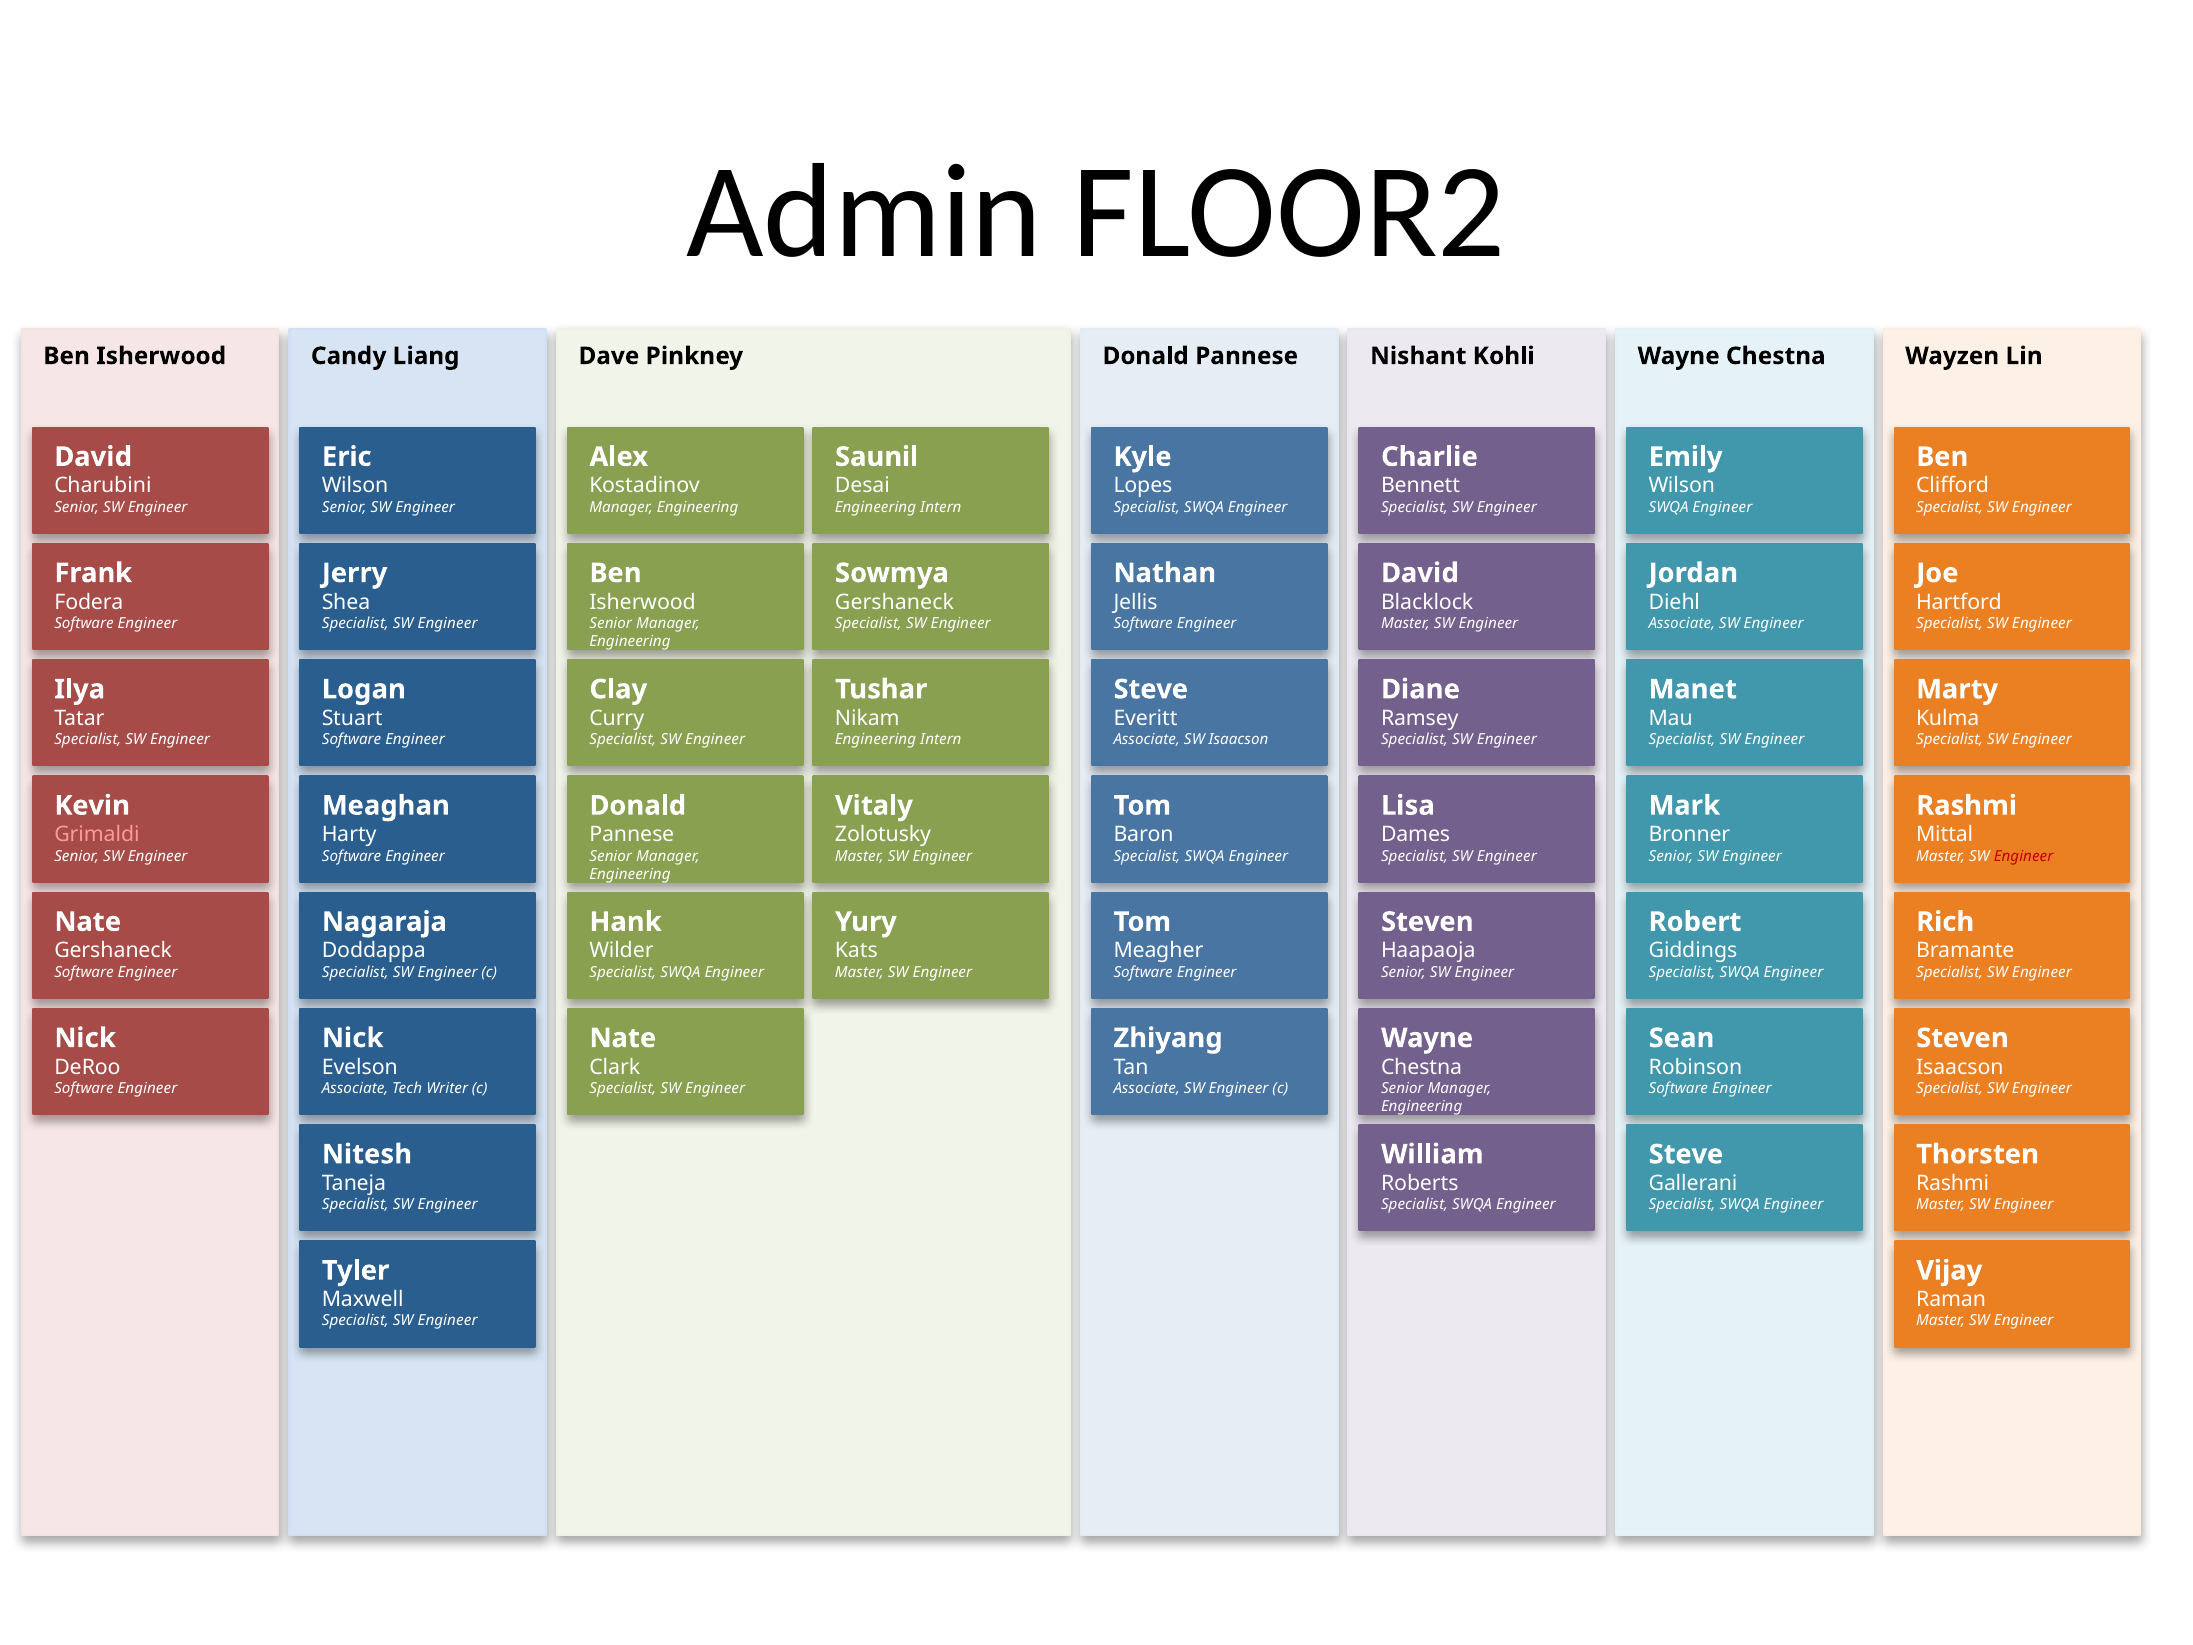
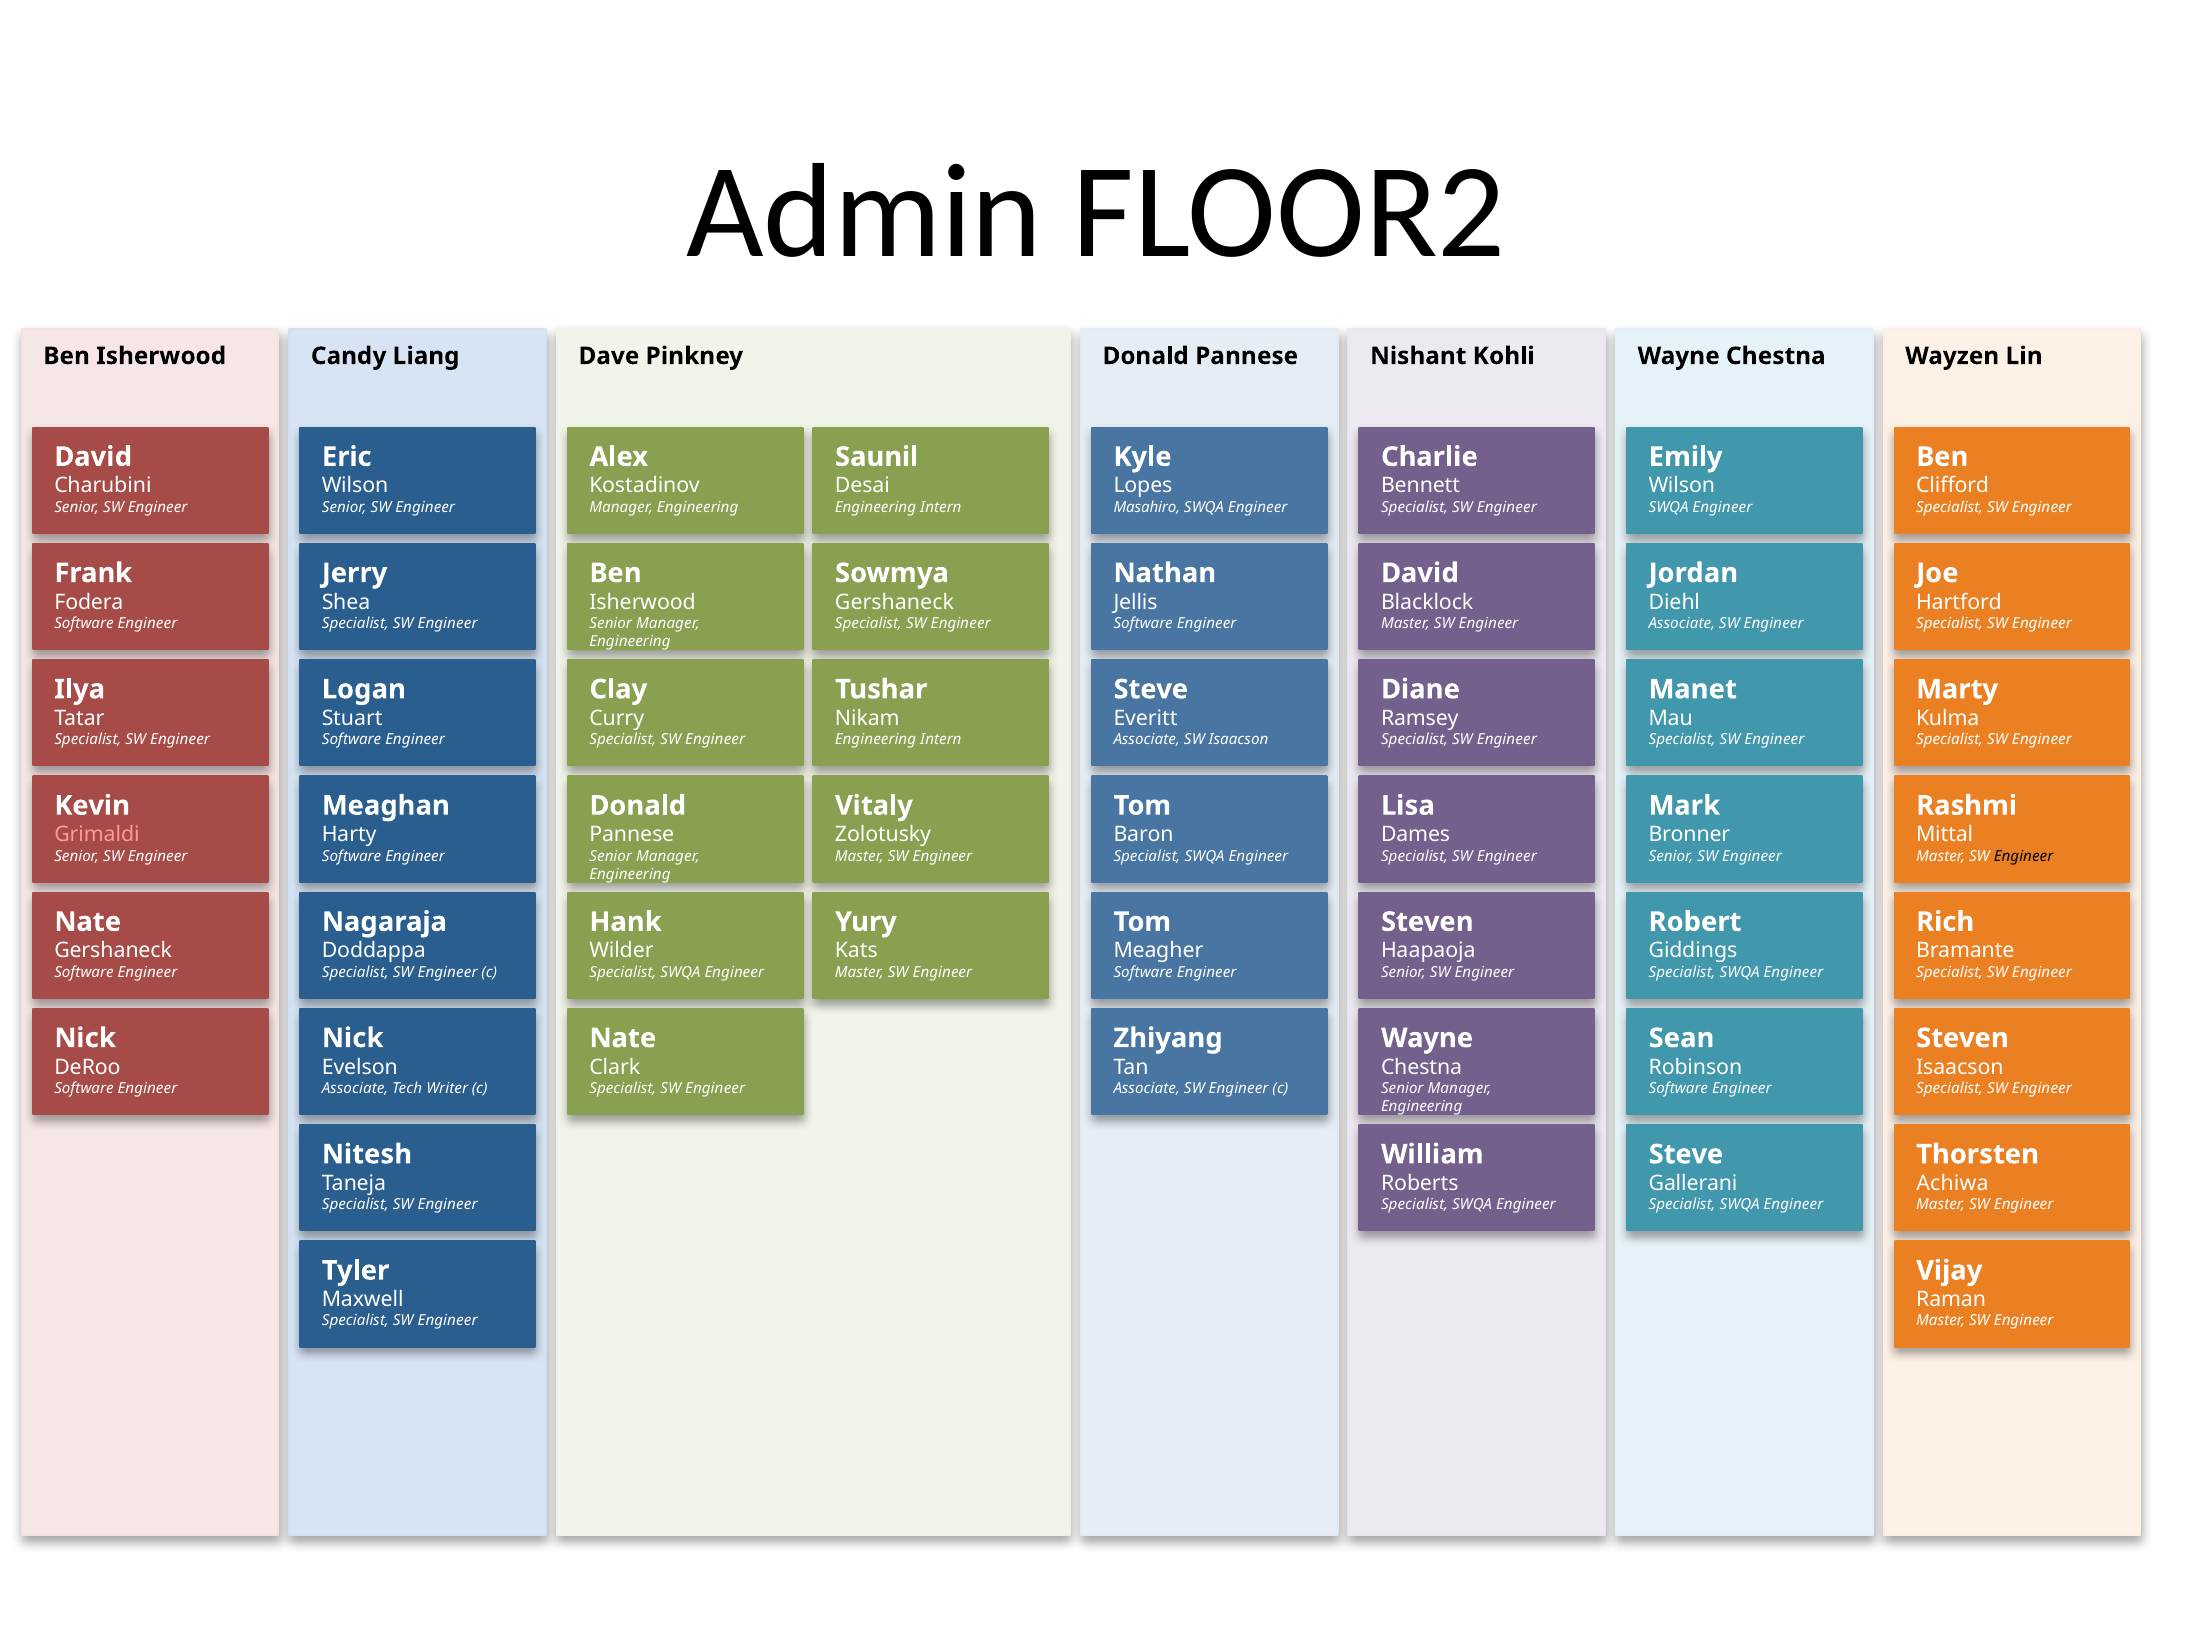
Specialist at (1147, 507): Specialist -> Masahiro
Engineer at (2024, 856) colour: red -> black
Rashmi at (1953, 1183): Rashmi -> Achiwa
